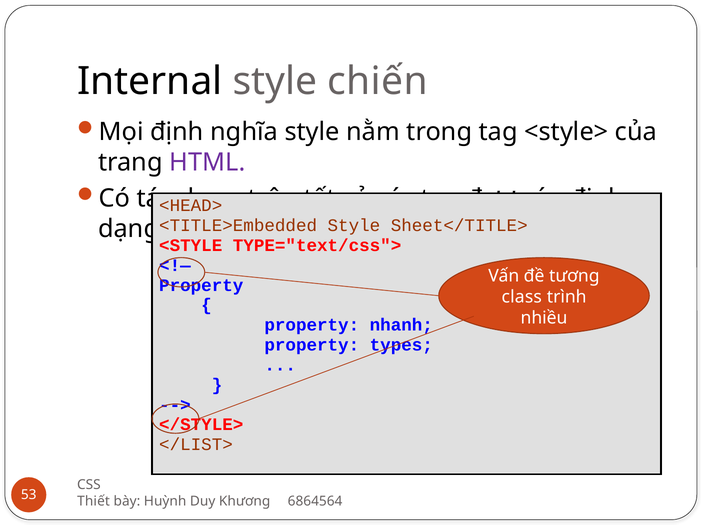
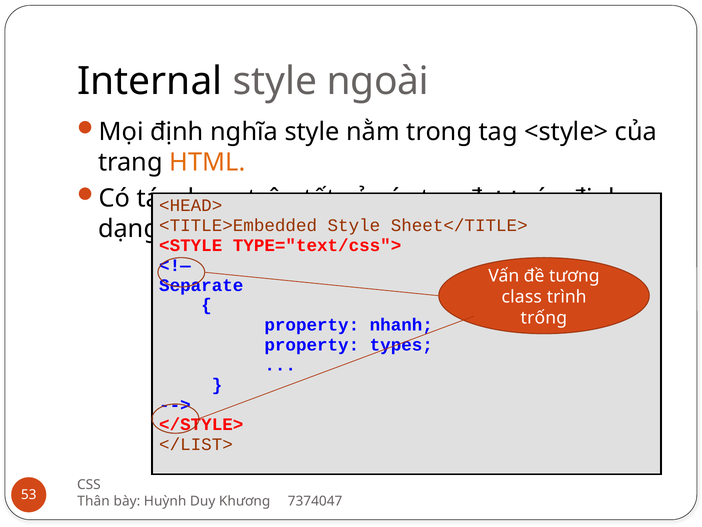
chiến: chiến -> ngoài
HTML colour: purple -> orange
Property at (201, 285): Property -> Separate
nhiều: nhiều -> trống
Thiết: Thiết -> Thân
6864564: 6864564 -> 7374047
